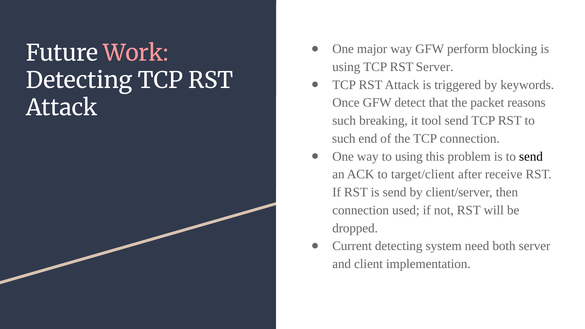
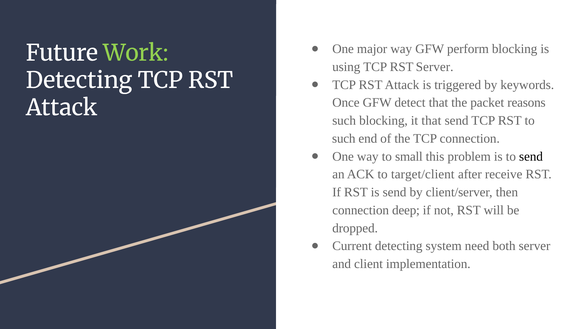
Work colour: pink -> light green
such breaking: breaking -> blocking
it tool: tool -> that
to using: using -> small
used: used -> deep
